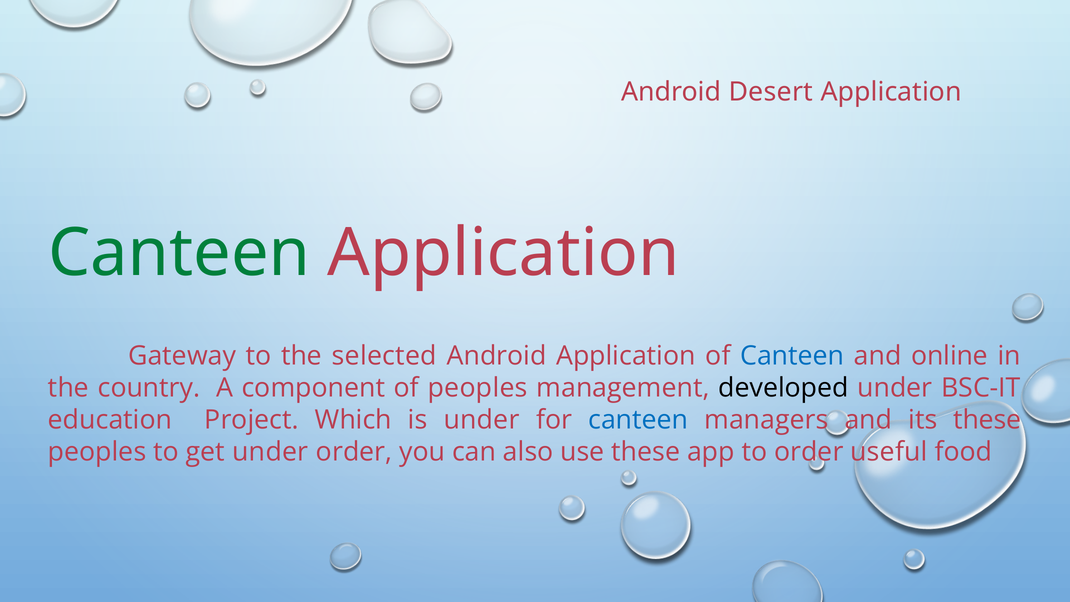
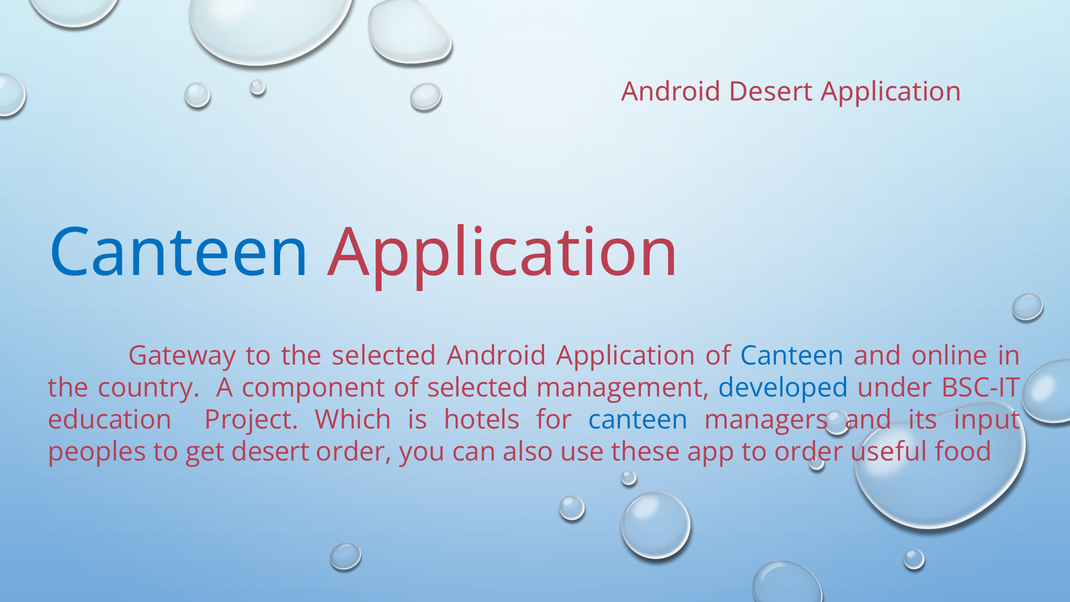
Canteen at (179, 253) colour: green -> blue
of peoples: peoples -> selected
developed colour: black -> blue
is under: under -> hotels
its these: these -> input
get under: under -> desert
